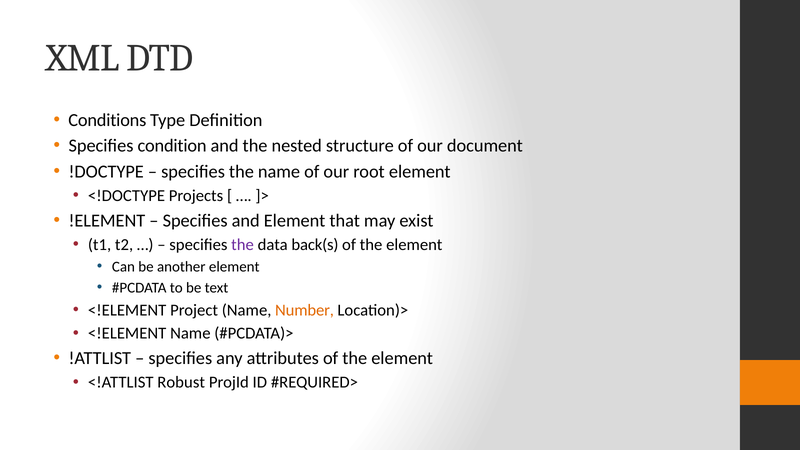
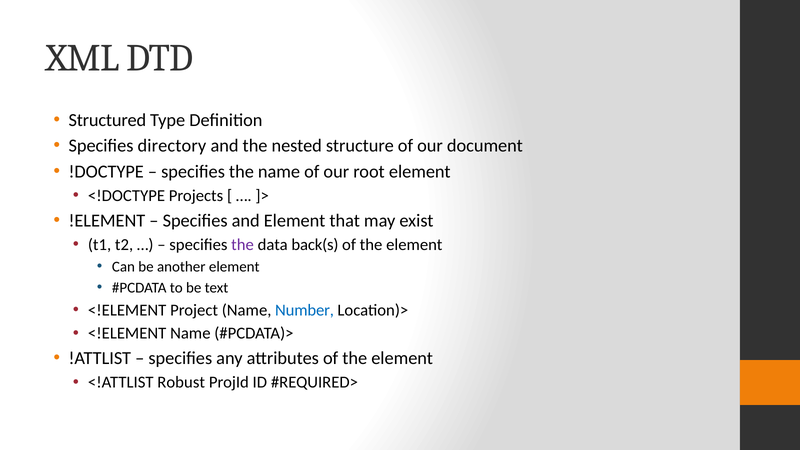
Conditions: Conditions -> Structured
condition: condition -> directory
Number colour: orange -> blue
